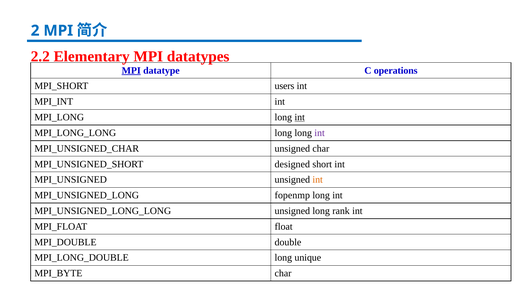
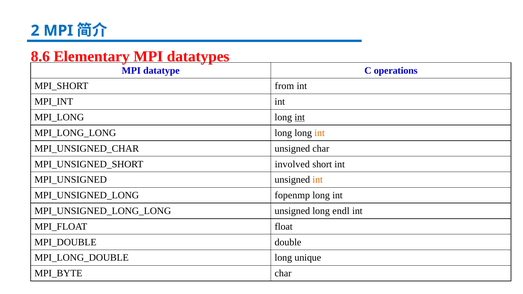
2.2: 2.2 -> 8.6
MPI at (131, 71) underline: present -> none
users: users -> from
int at (320, 133) colour: purple -> orange
designed: designed -> involved
rank: rank -> endl
